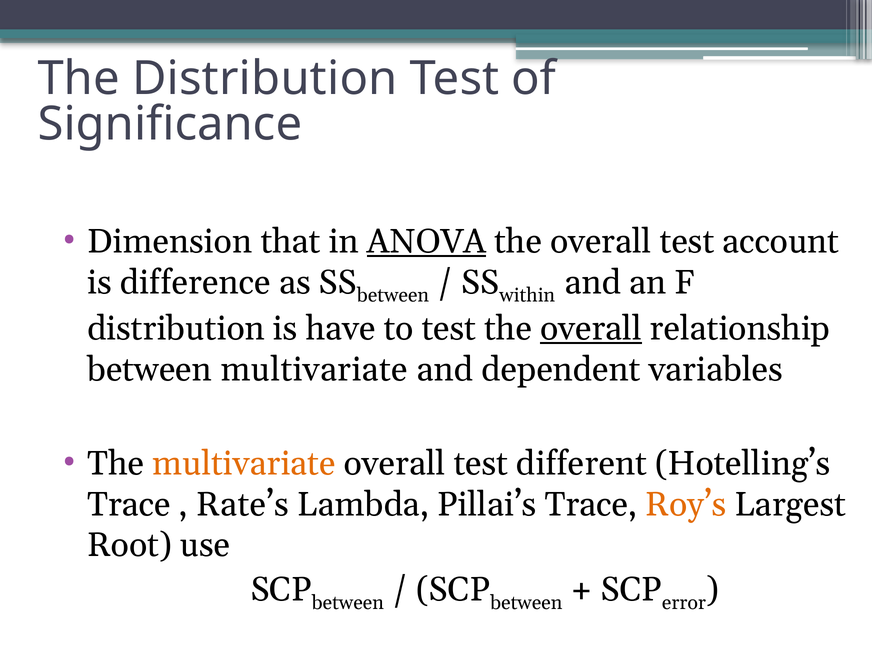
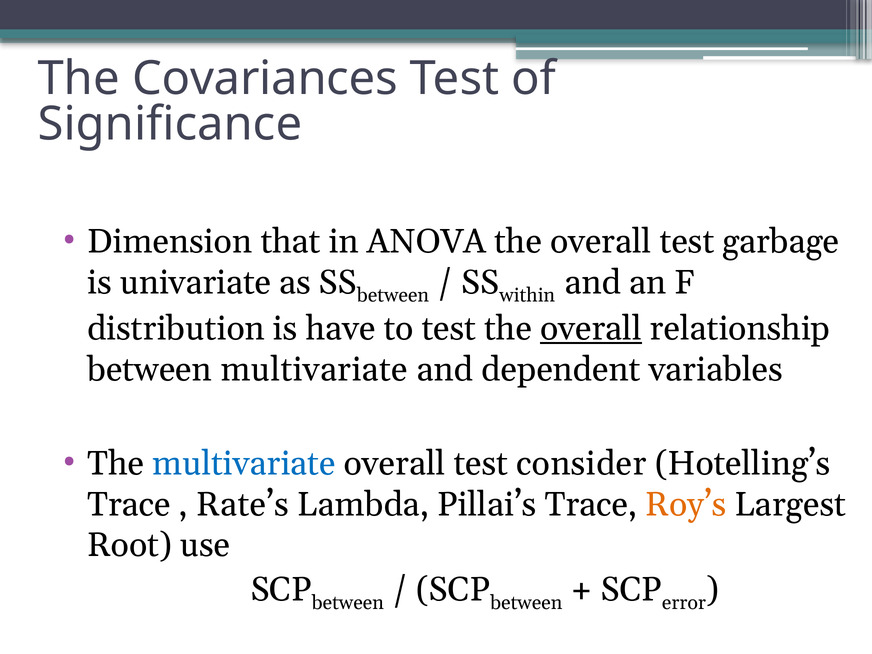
The Distribution: Distribution -> Covariances
ANOVA underline: present -> none
account: account -> garbage
difference: difference -> univariate
multivariate at (244, 464) colour: orange -> blue
different: different -> consider
